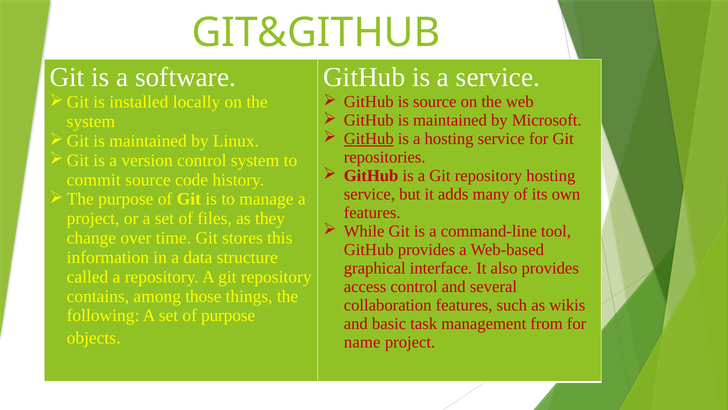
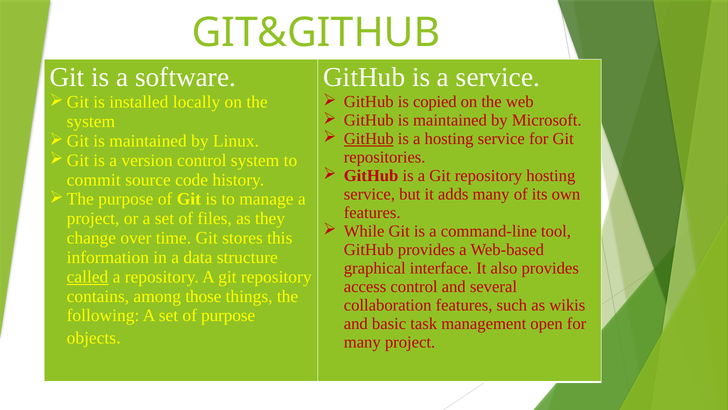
is source: source -> copied
called underline: none -> present
from: from -> open
name at (362, 342): name -> many
